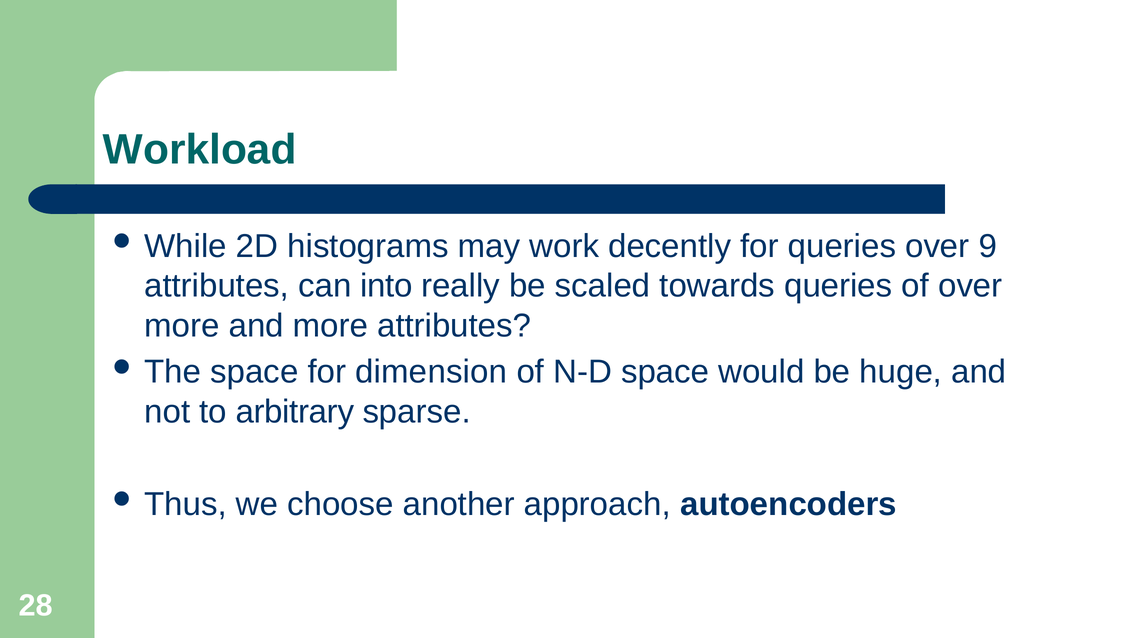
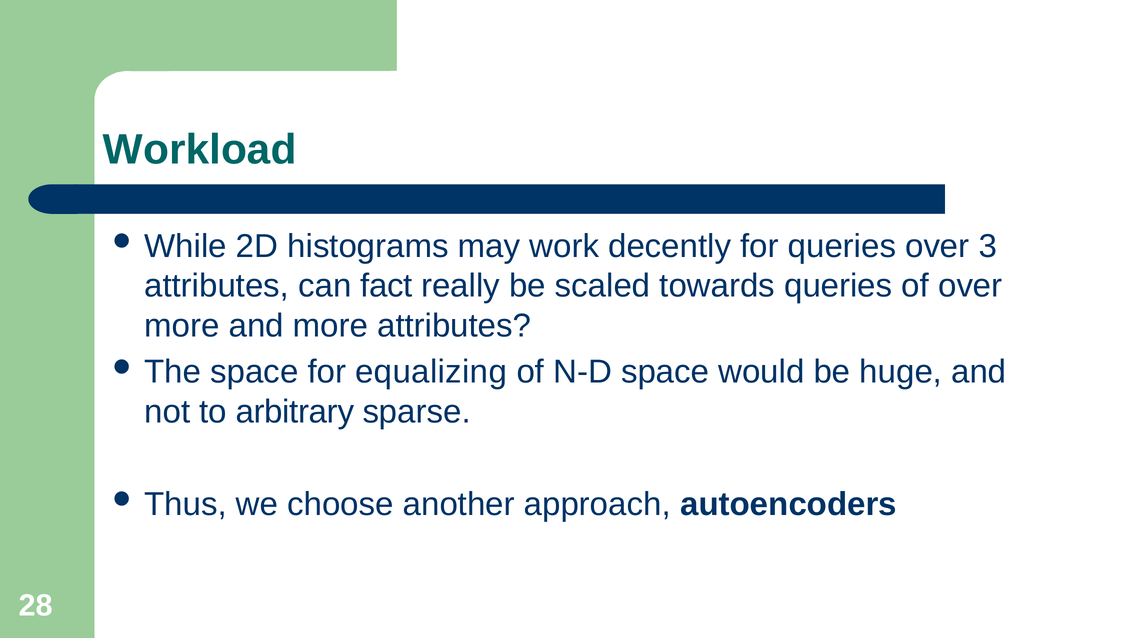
9: 9 -> 3
into: into -> fact
dimension: dimension -> equalizing
